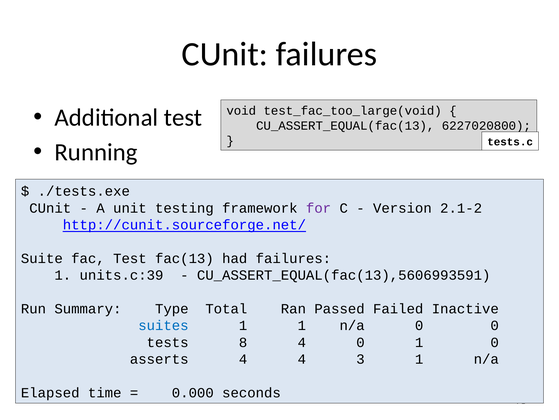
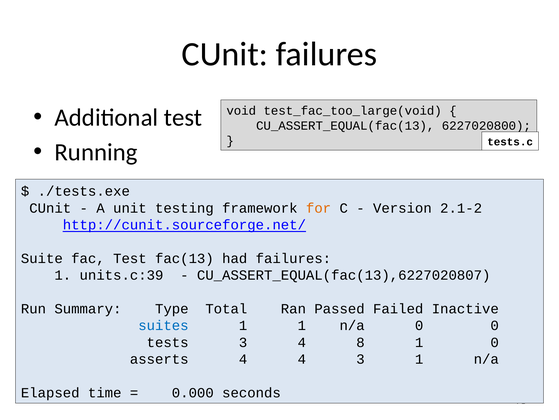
for colour: purple -> orange
CU_ASSERT_EQUAL(fac(13),5606993591: CU_ASSERT_EQUAL(fac(13),5606993591 -> CU_ASSERT_EQUAL(fac(13),6227020807
tests 8: 8 -> 3
4 0: 0 -> 8
